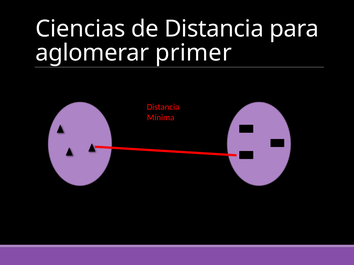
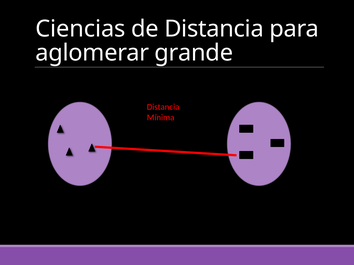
primer: primer -> grande
